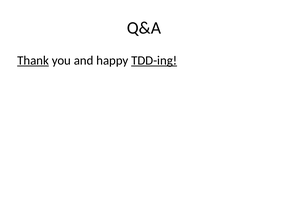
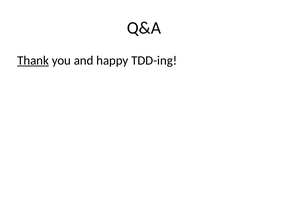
TDD-ing underline: present -> none
